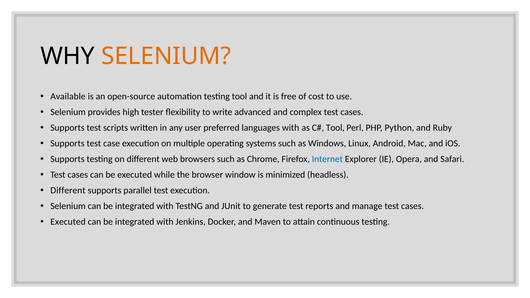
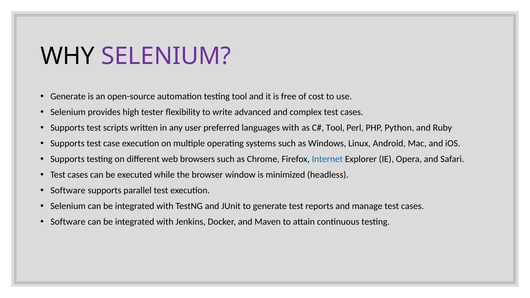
SELENIUM at (166, 56) colour: orange -> purple
Available at (68, 96): Available -> Generate
Different at (68, 191): Different -> Software
Executed at (68, 222): Executed -> Software
